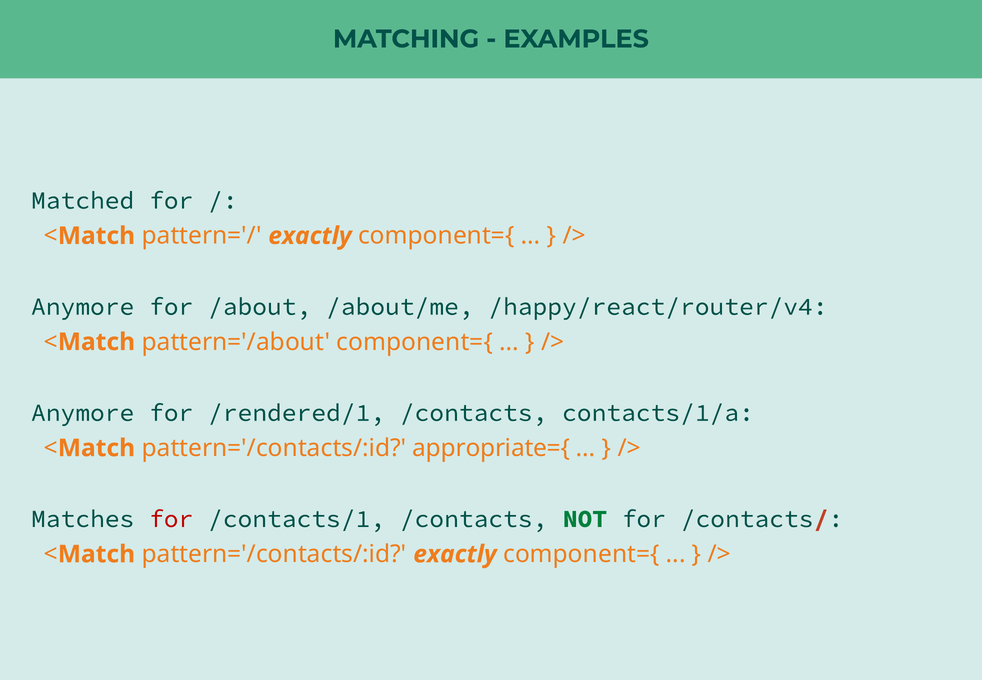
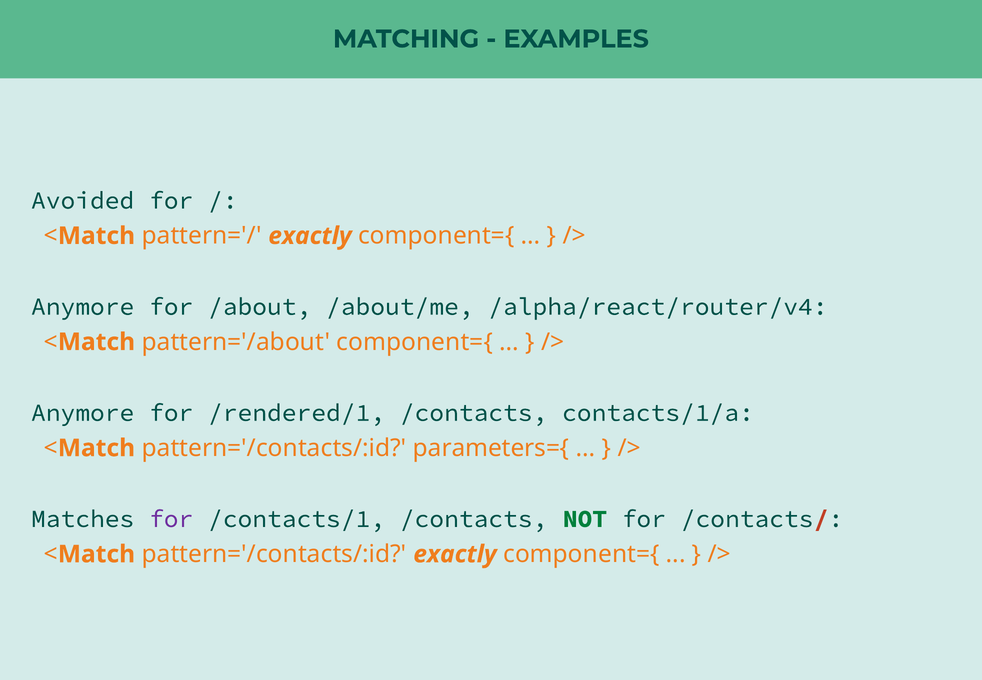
Matched: Matched -> Avoided
/happy/react/router/v4: /happy/react/router/v4 -> /alpha/react/router/v4
appropriate={: appropriate={ -> parameters={
for at (171, 519) colour: red -> purple
